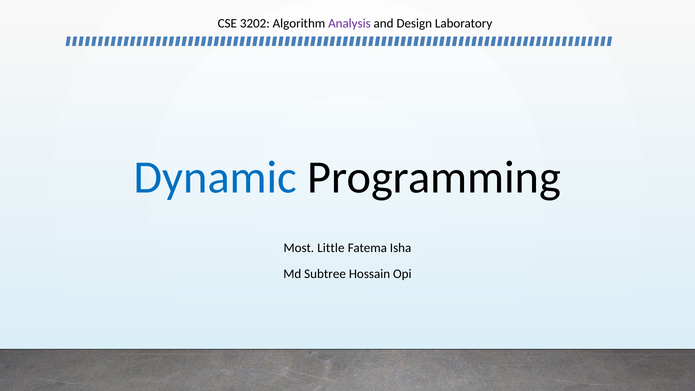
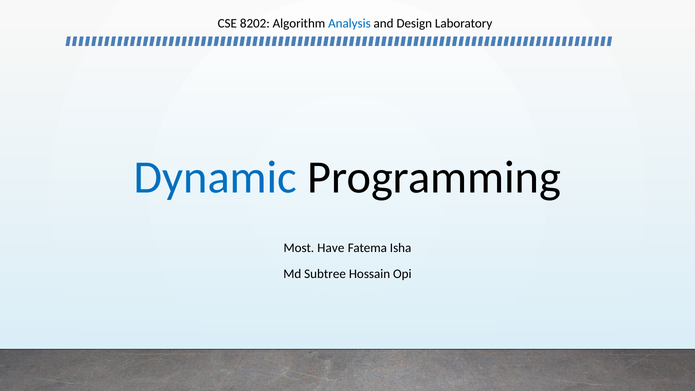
3202: 3202 -> 8202
Analysis colour: purple -> blue
Little: Little -> Have
